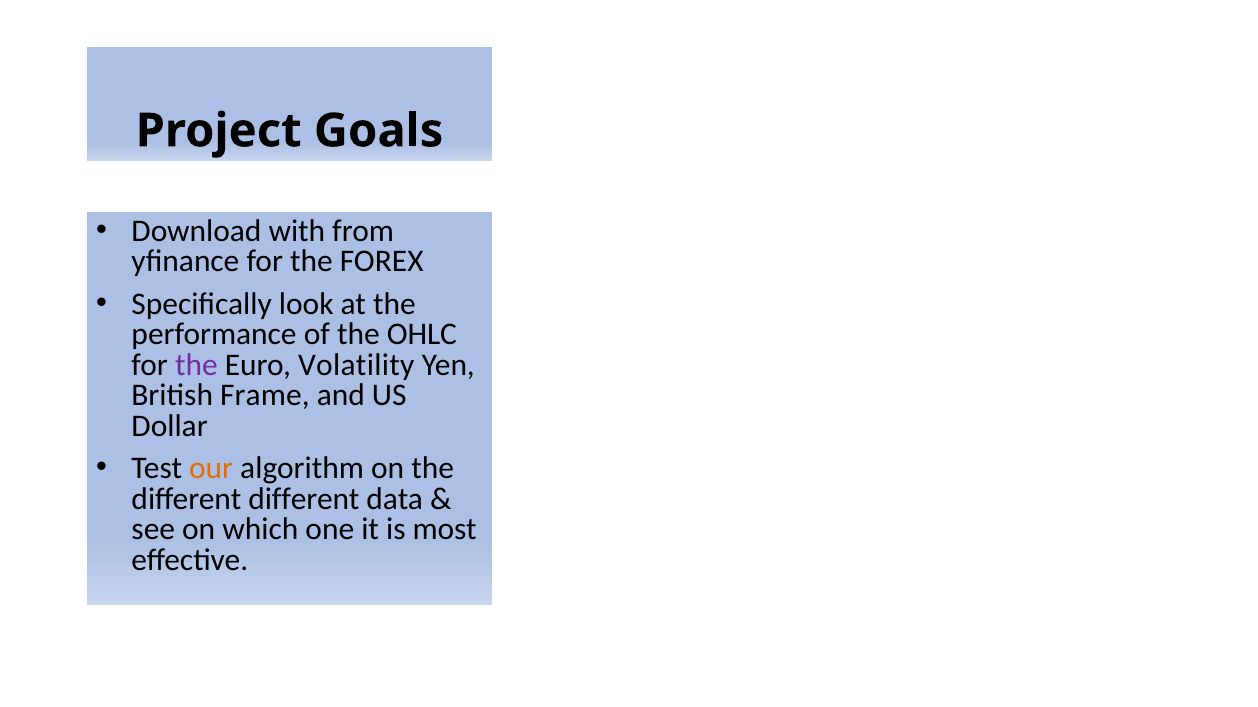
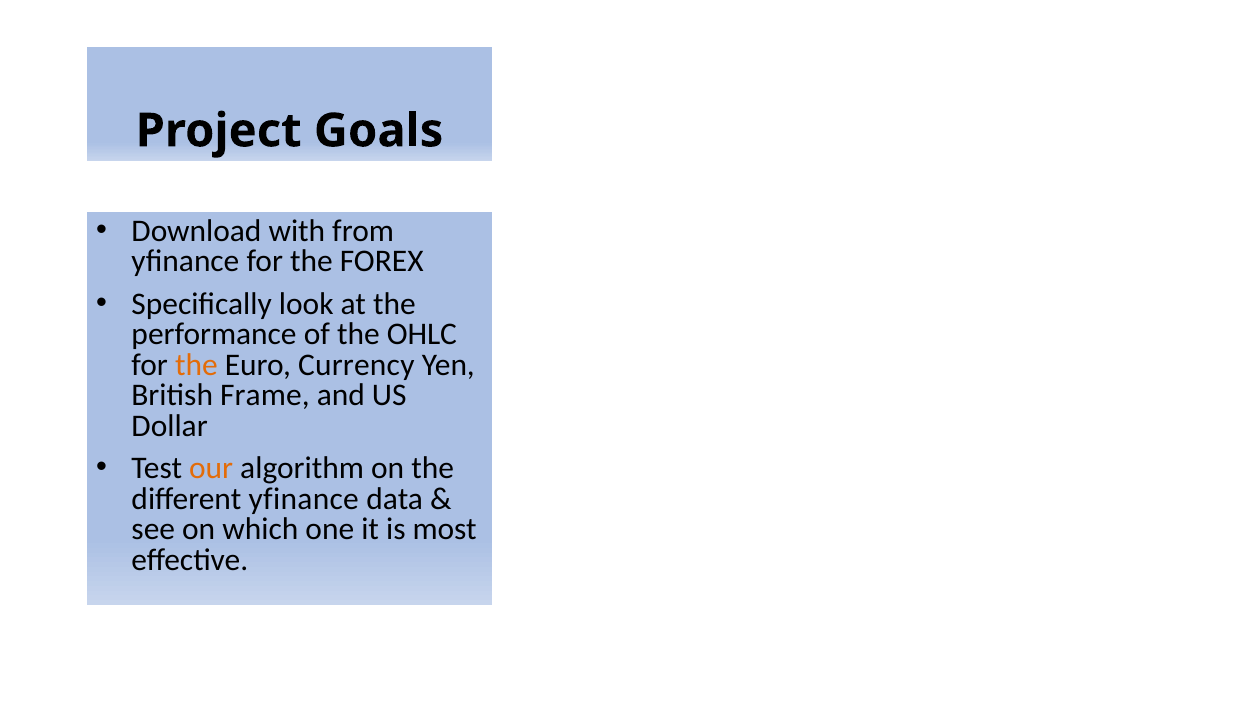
the at (196, 365) colour: purple -> orange
Volatility: Volatility -> Currency
different different: different -> yfinance
